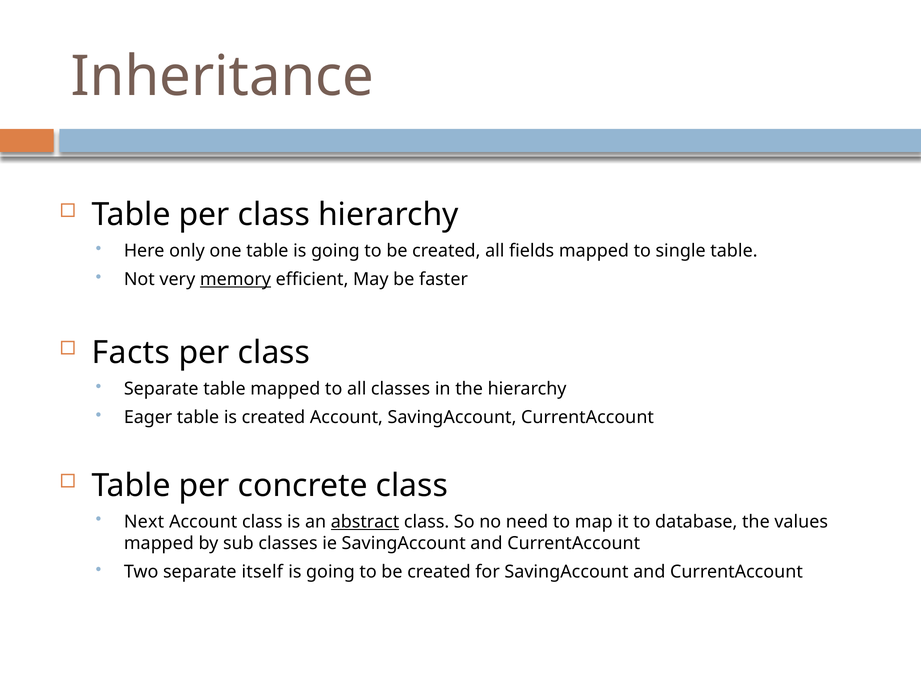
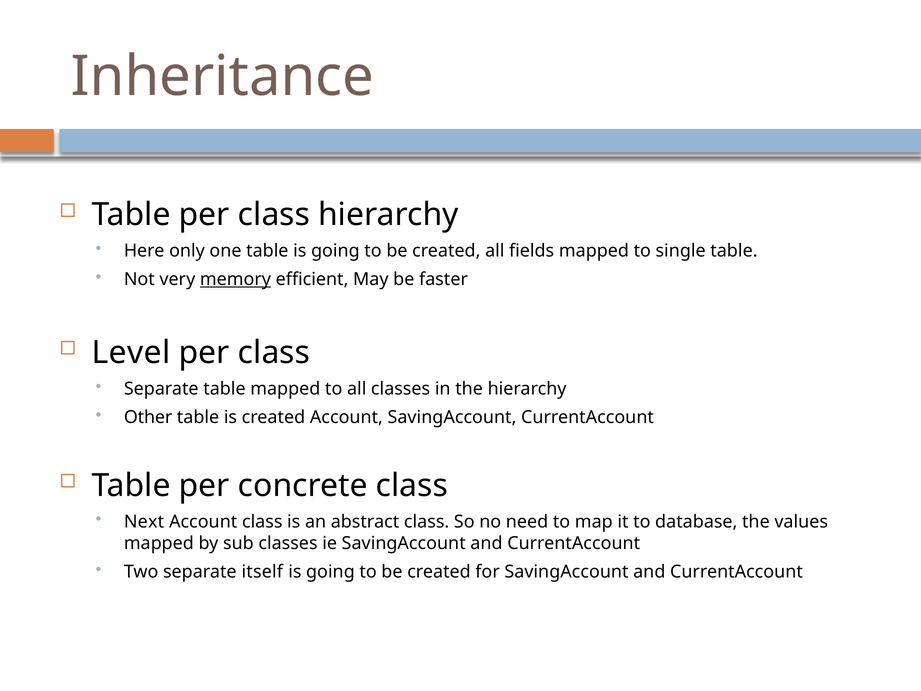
Facts: Facts -> Level
Eager: Eager -> Other
abstract underline: present -> none
